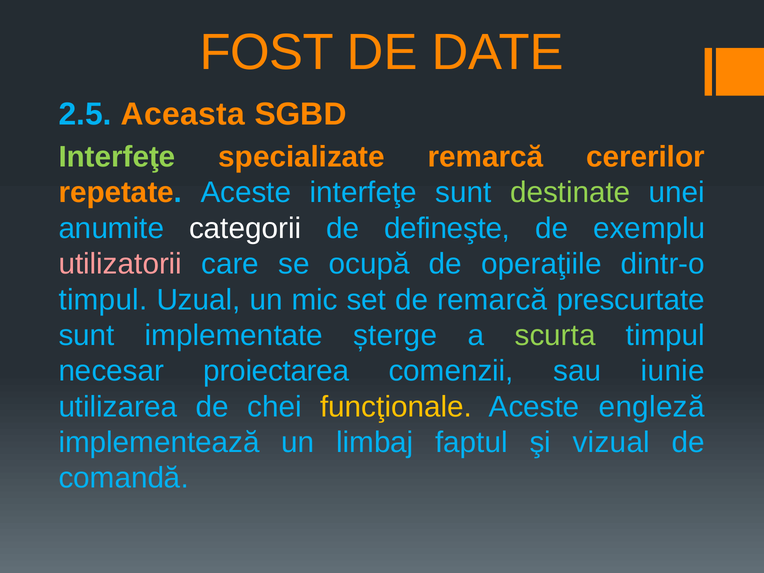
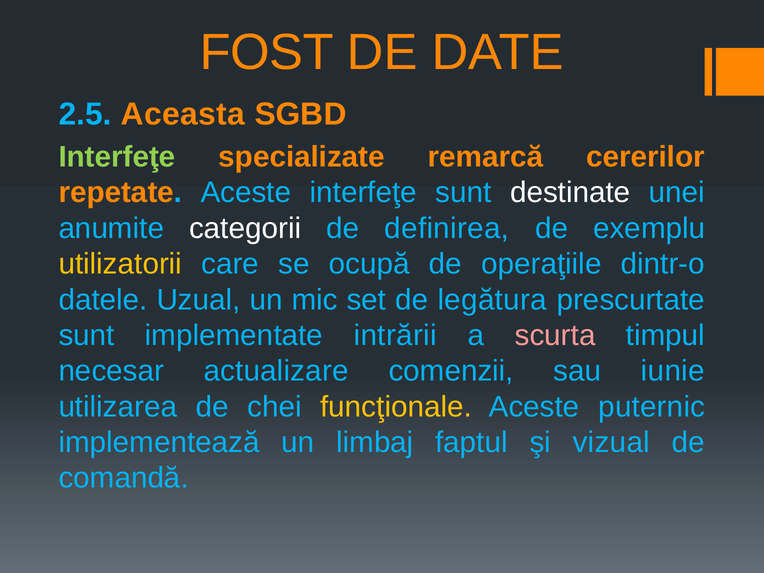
destinate colour: light green -> white
defineşte: defineşte -> definirea
utilizatorii colour: pink -> yellow
timpul at (103, 300): timpul -> datele
de remarcă: remarcă -> legătura
șterge: șterge -> intrării
scurta colour: light green -> pink
proiectarea: proiectarea -> actualizare
engleză: engleză -> puternic
